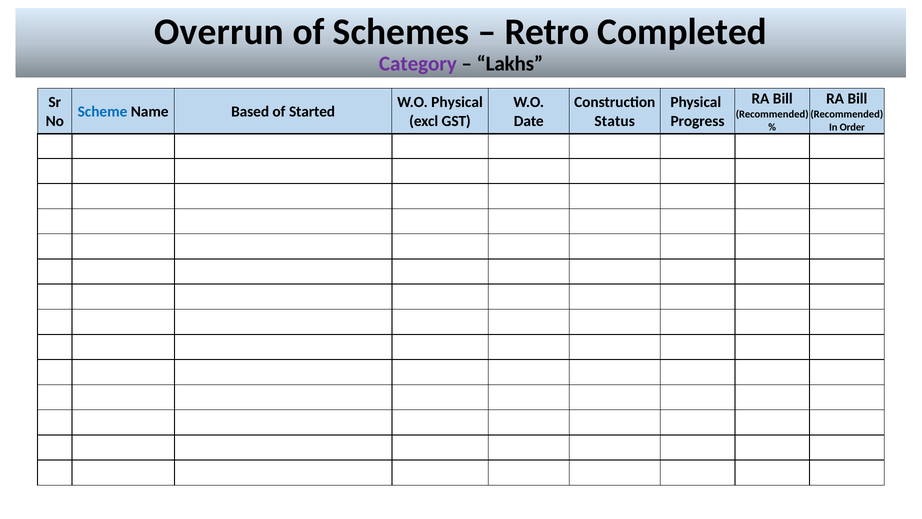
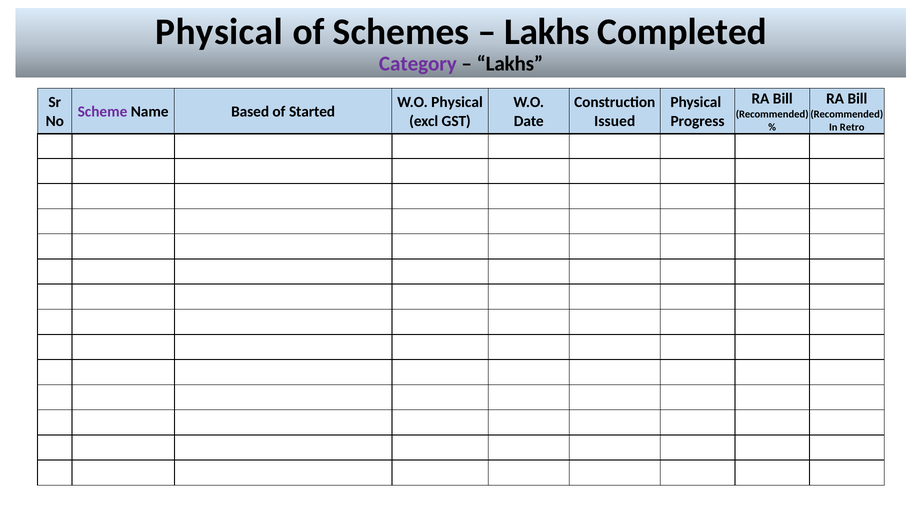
Overrun at (219, 32): Overrun -> Physical
Retro at (547, 32): Retro -> Lakhs
Scheme colour: blue -> purple
Status: Status -> Issued
Order: Order -> Retro
